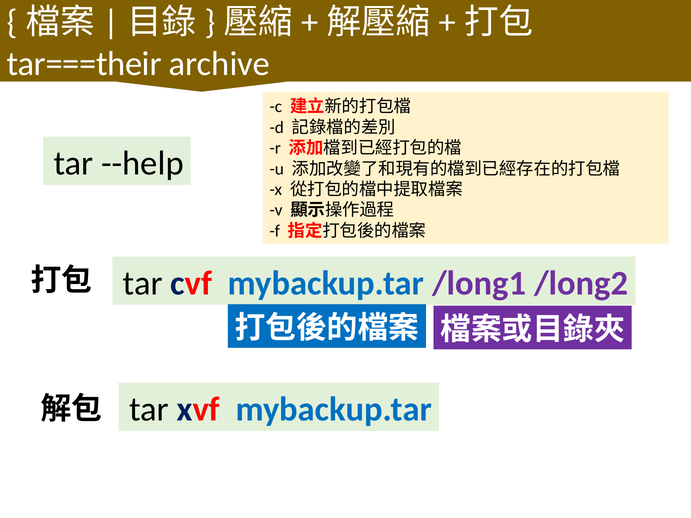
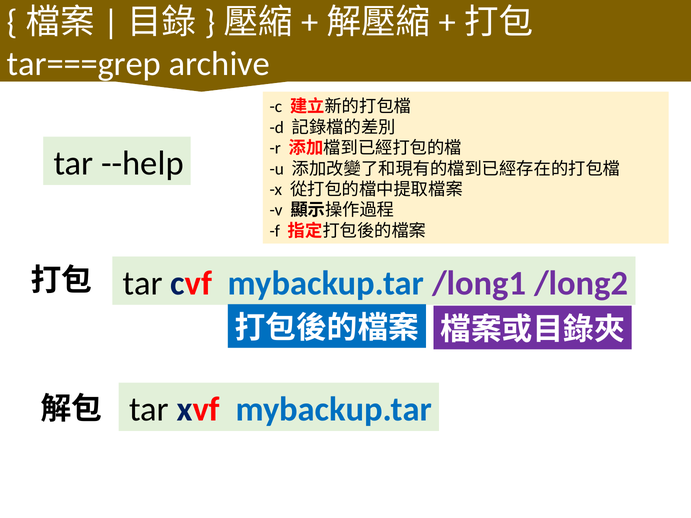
tar===their: tar===their -> tar===grep
